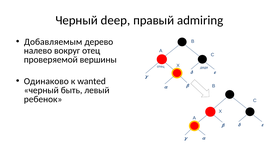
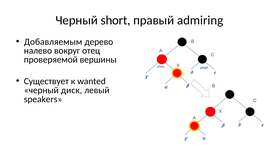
deep: deep -> short
Одинаково: Одинаково -> Существует
быть: быть -> диск
ребенок: ребенок -> speakers
